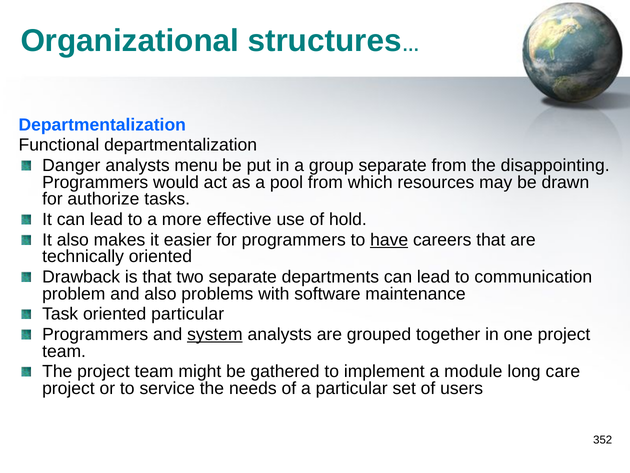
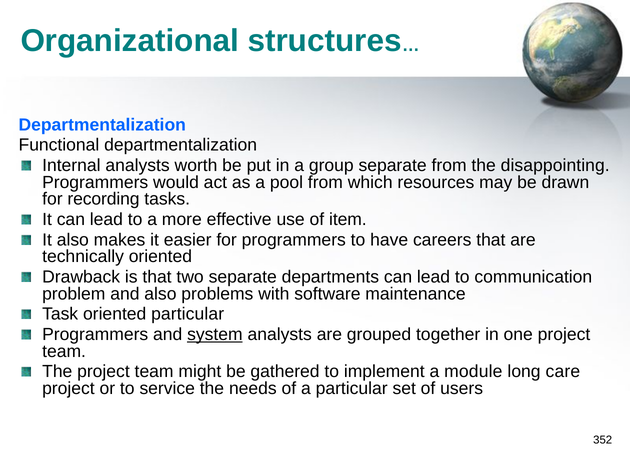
Danger: Danger -> Internal
menu: menu -> worth
authorize: authorize -> recording
hold: hold -> item
have underline: present -> none
